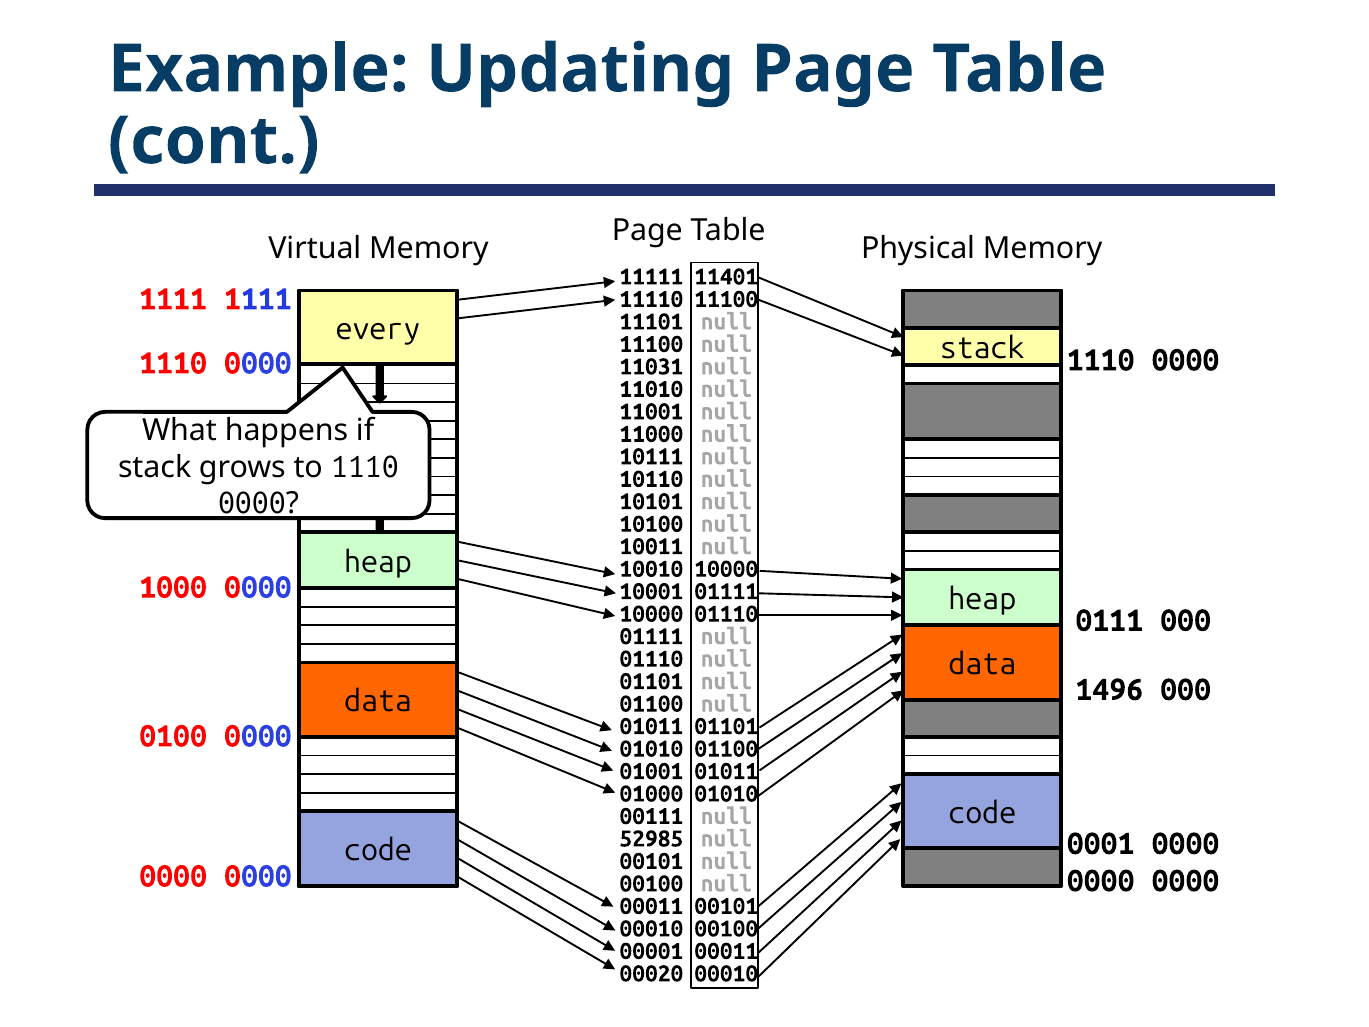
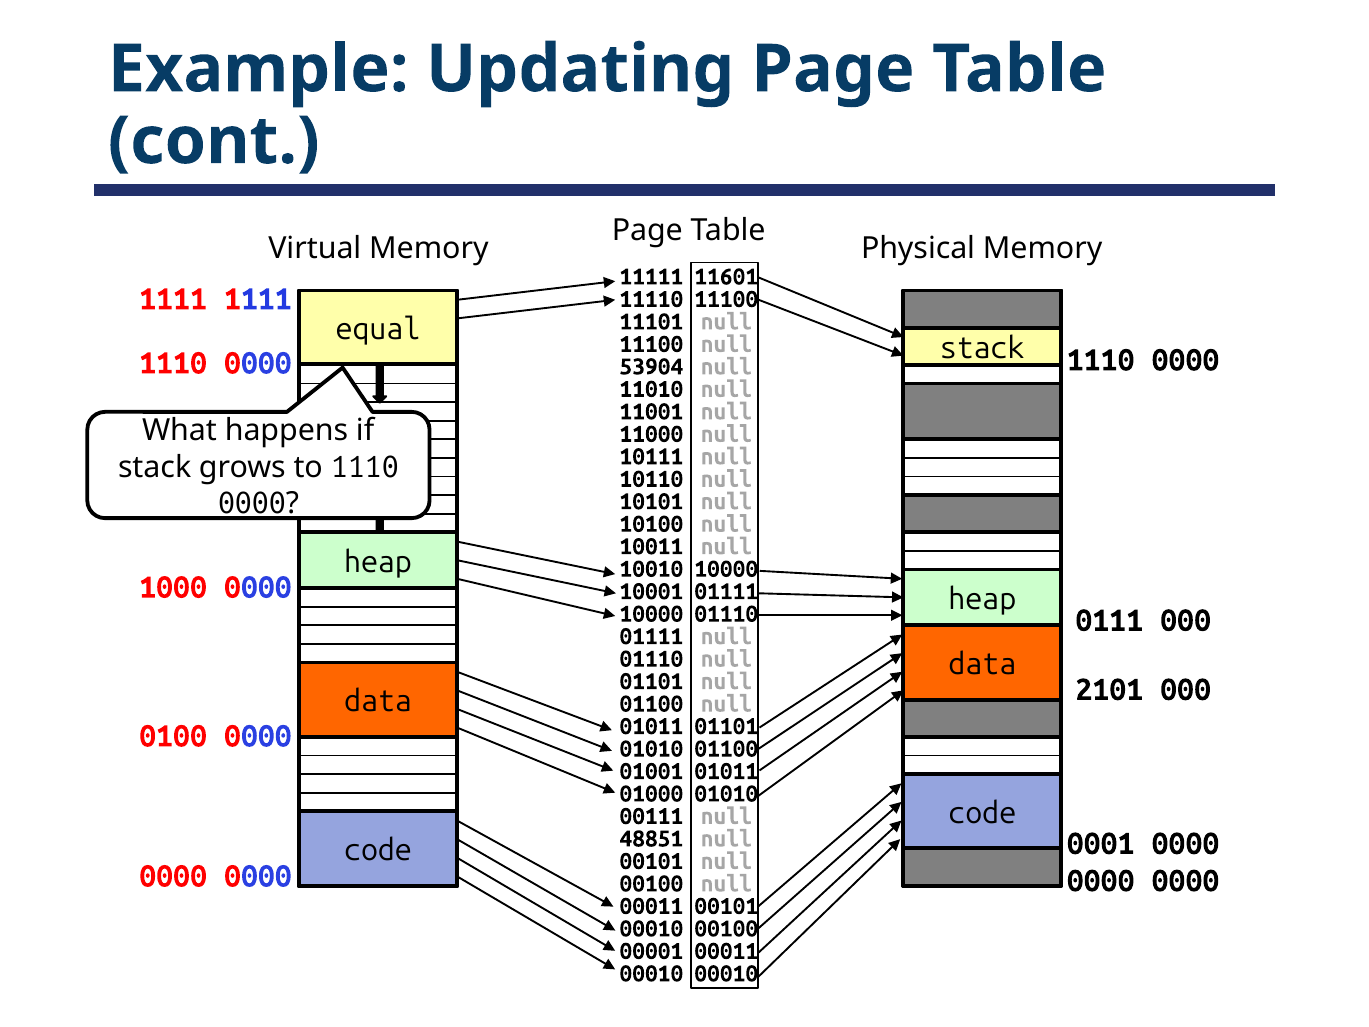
11401: 11401 -> 11601
every: every -> equal
11031: 11031 -> 53904
1496: 1496 -> 2101
52985: 52985 -> 48851
00020 at (651, 974): 00020 -> 00010
